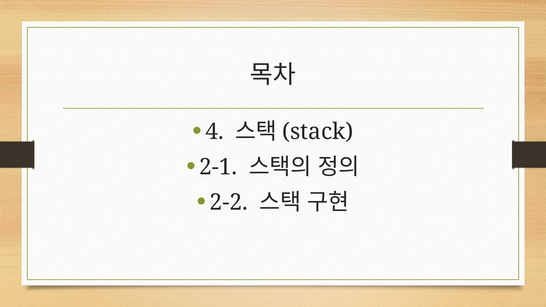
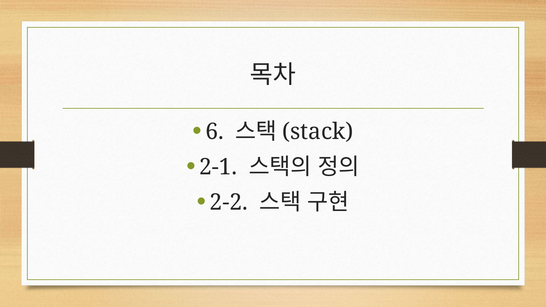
4: 4 -> 6
